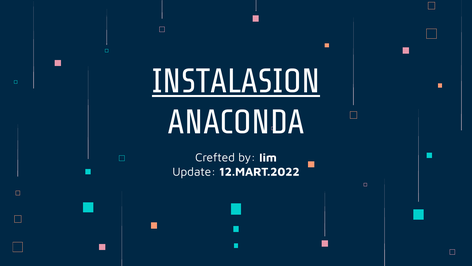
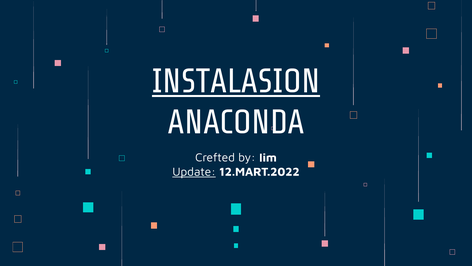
Update underline: none -> present
